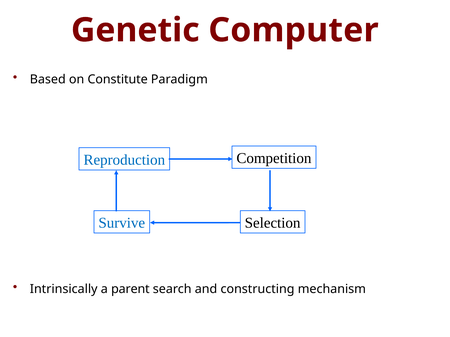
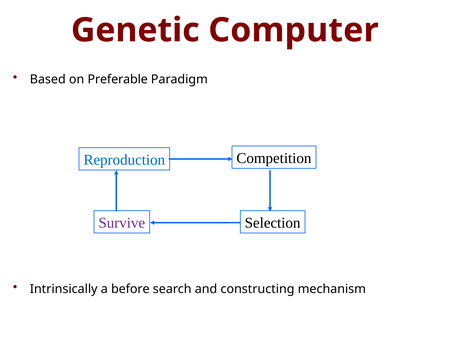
Constitute: Constitute -> Preferable
Survive colour: blue -> purple
parent: parent -> before
